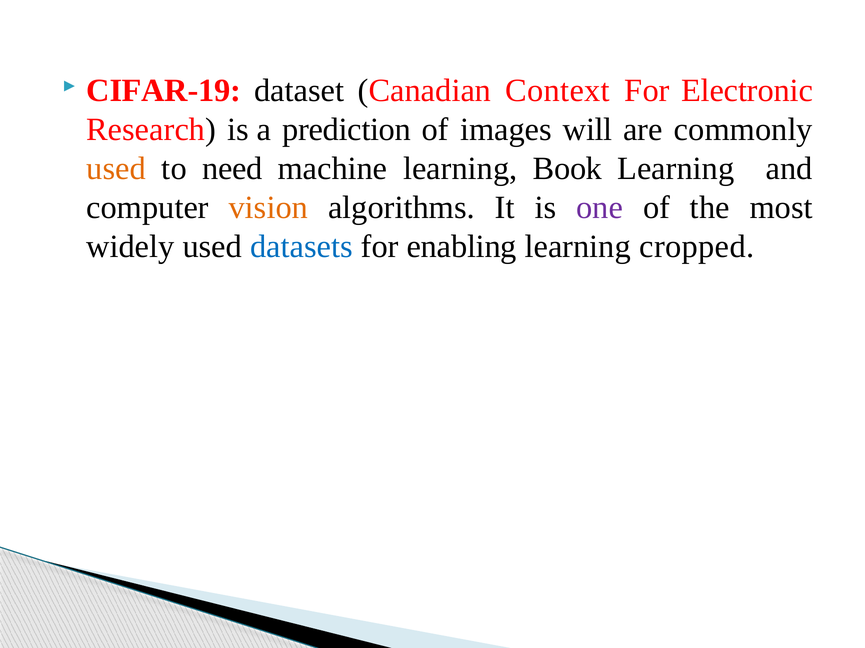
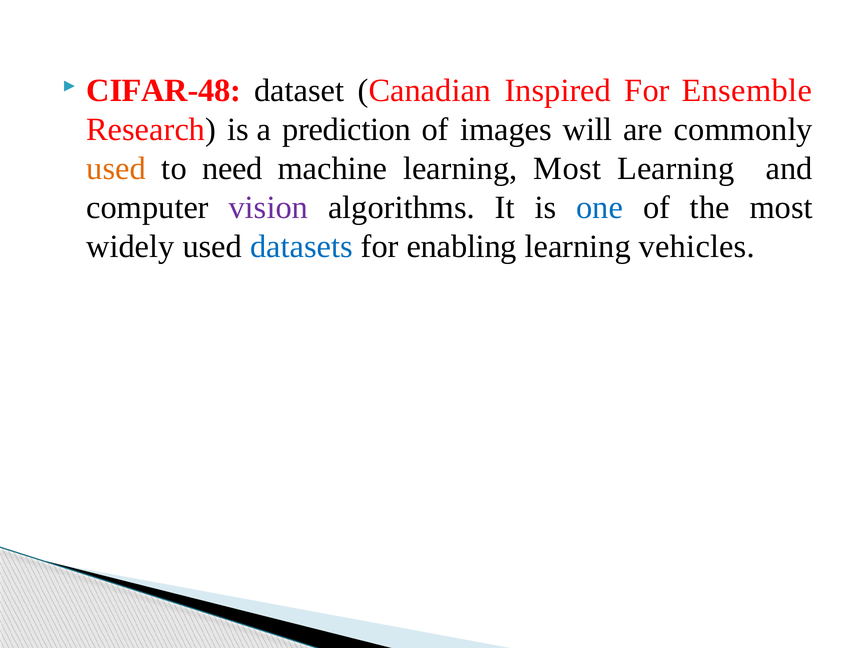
CIFAR-19: CIFAR-19 -> CIFAR-48
Context: Context -> Inspired
Electronic: Electronic -> Ensemble
learning Book: Book -> Most
vision colour: orange -> purple
one colour: purple -> blue
cropped: cropped -> vehicles
